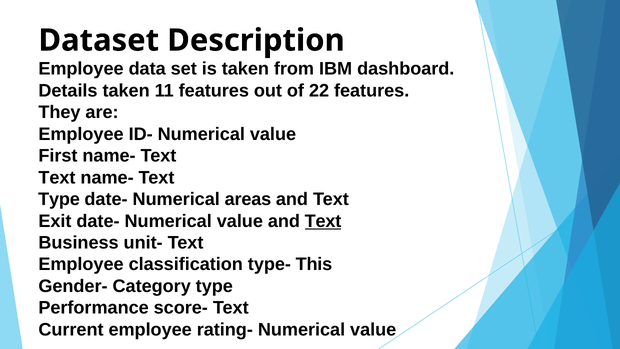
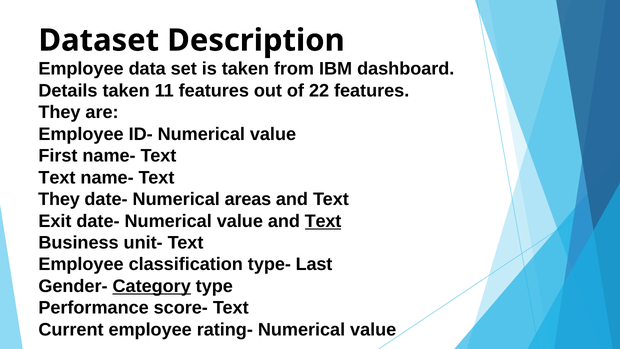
Type at (59, 199): Type -> They
This: This -> Last
Category underline: none -> present
